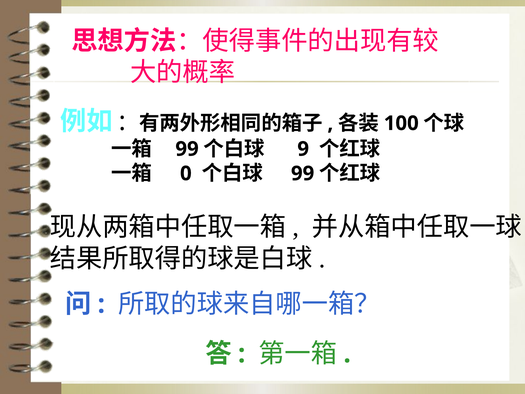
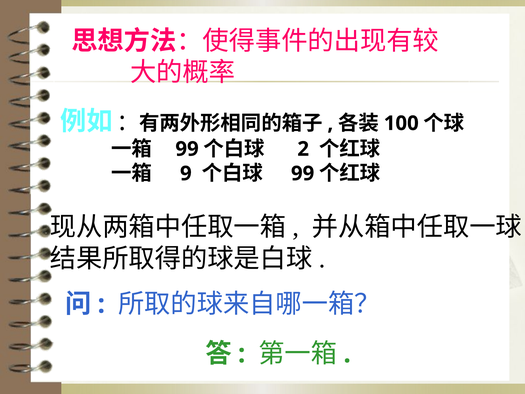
9: 9 -> 2
0: 0 -> 9
